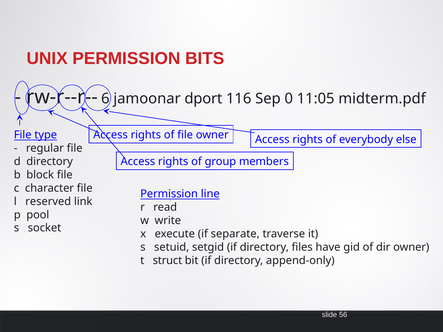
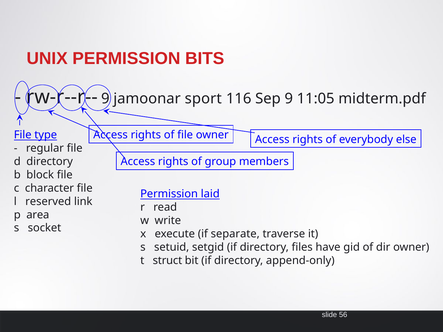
rw-r--r-- 6: 6 -> 9
dport: dport -> sport
Sep 0: 0 -> 9
line: line -> laid
pool: pool -> area
